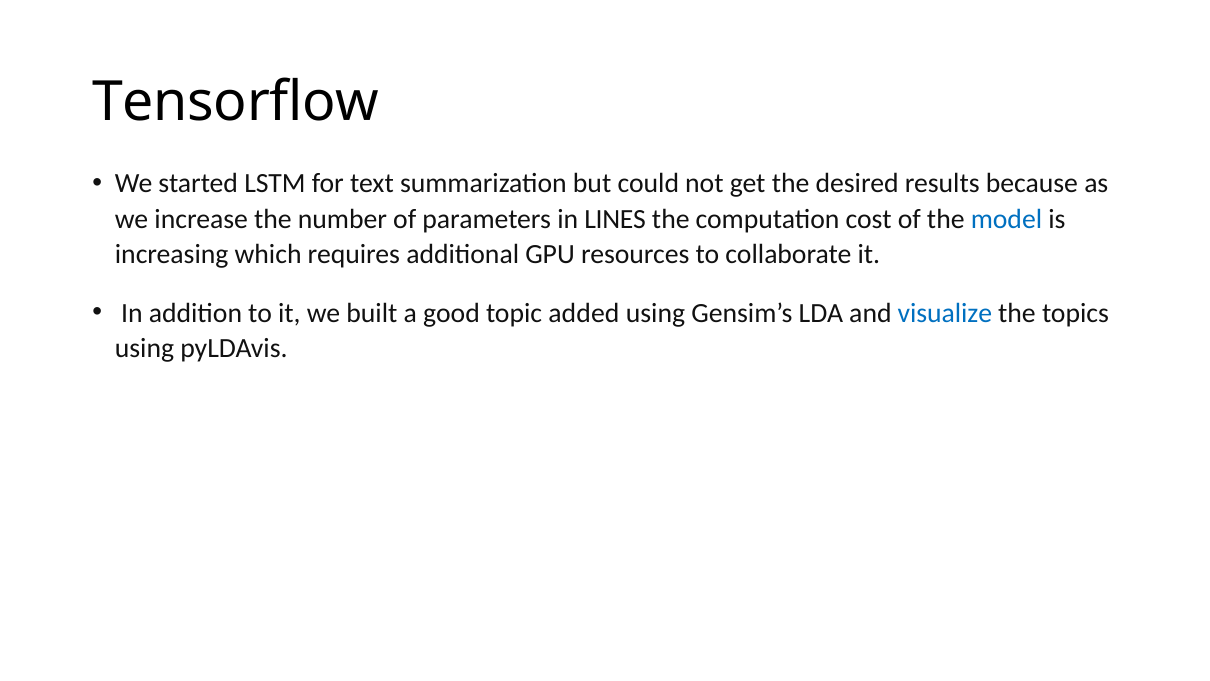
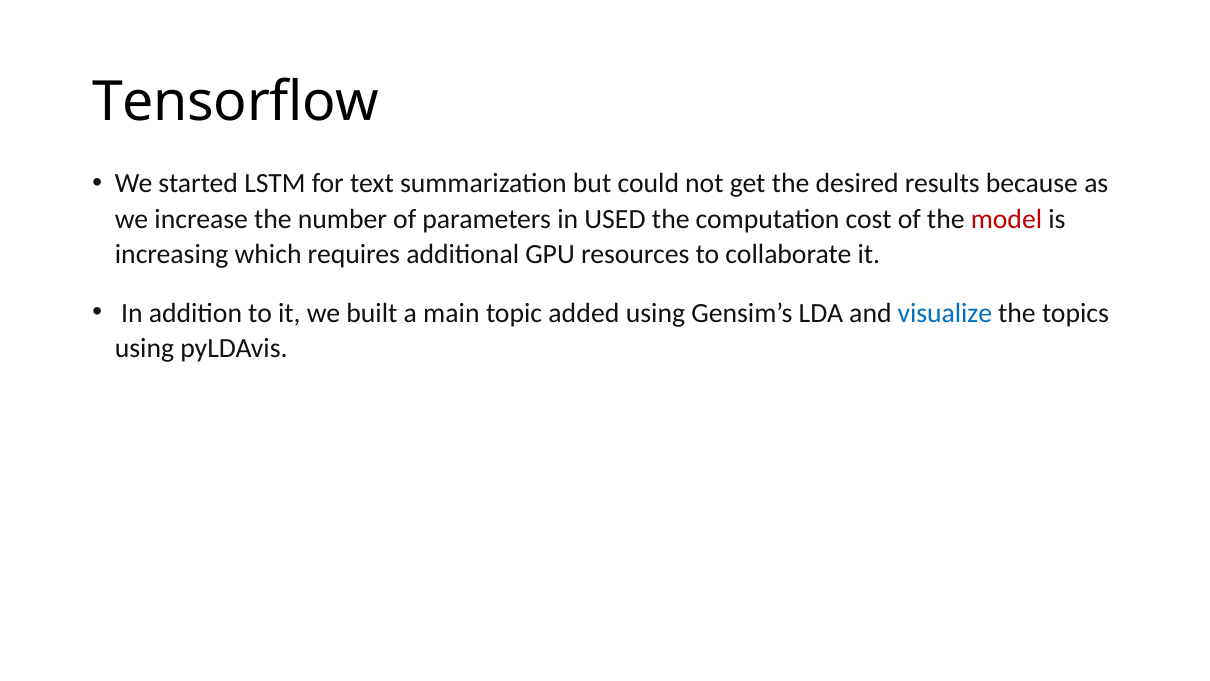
LINES: LINES -> USED
model colour: blue -> red
good: good -> main
